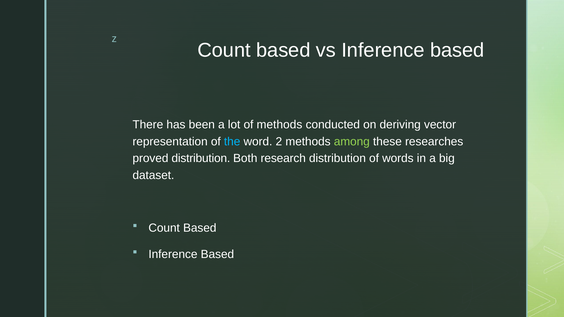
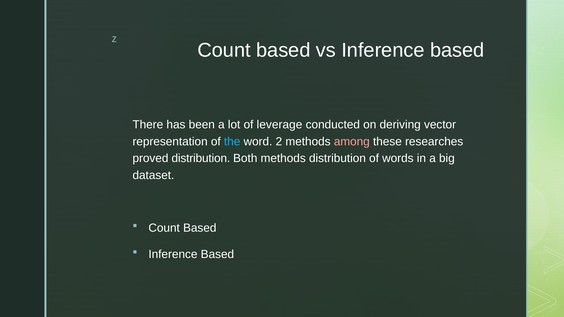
of methods: methods -> leverage
among colour: light green -> pink
Both research: research -> methods
